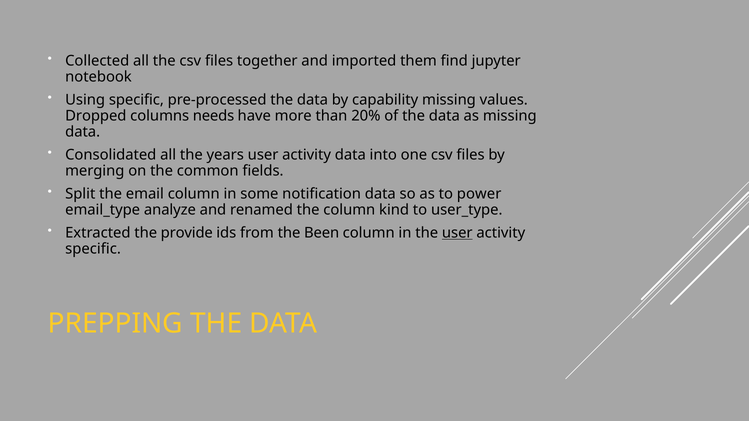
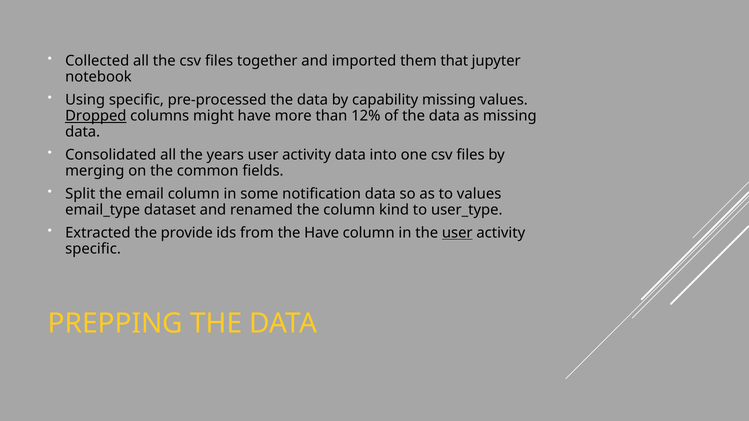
find: find -> that
Dropped underline: none -> present
needs: needs -> might
20%: 20% -> 12%
to power: power -> values
analyze: analyze -> dataset
the Been: Been -> Have
